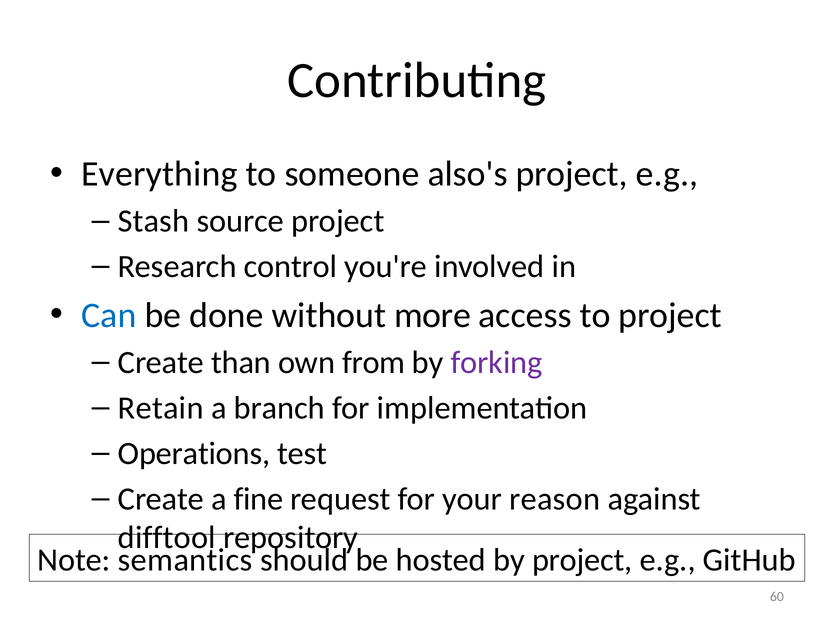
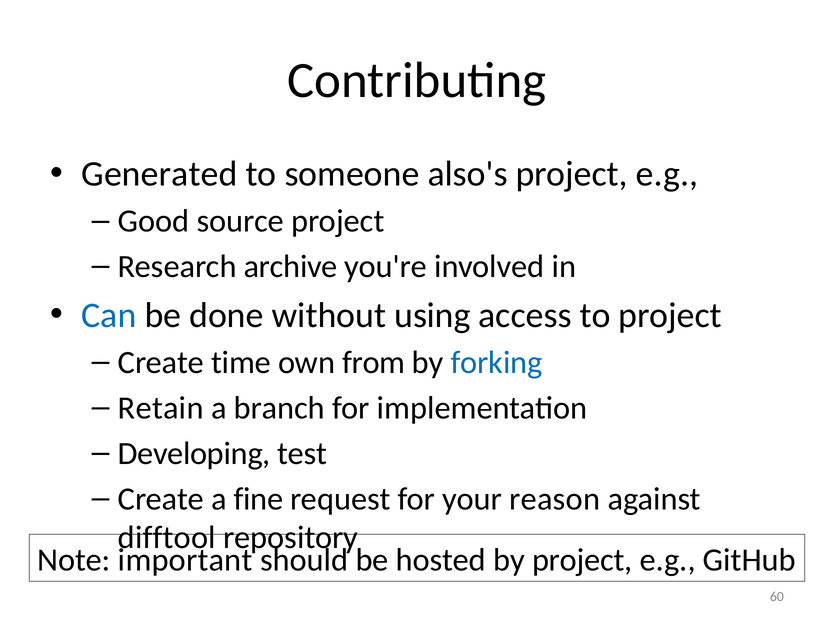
Everything: Everything -> Generated
Stash: Stash -> Good
control: control -> archive
more: more -> using
than: than -> time
forking colour: purple -> blue
Operations: Operations -> Developing
semantics: semantics -> important
